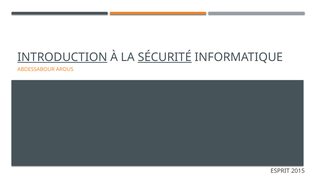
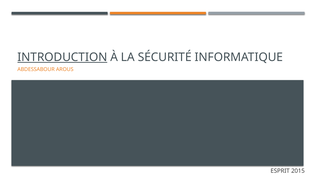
SÉCURITÉ underline: present -> none
